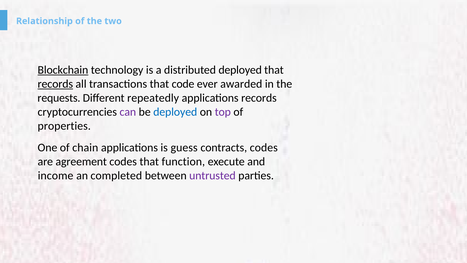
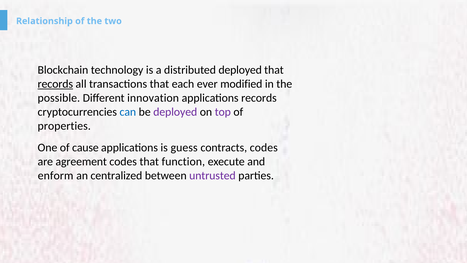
Blockchain underline: present -> none
code: code -> each
awarded: awarded -> modified
requests: requests -> possible
repeatedly: repeatedly -> innovation
can colour: purple -> blue
deployed at (175, 112) colour: blue -> purple
chain: chain -> cause
income: income -> enform
completed: completed -> centralized
